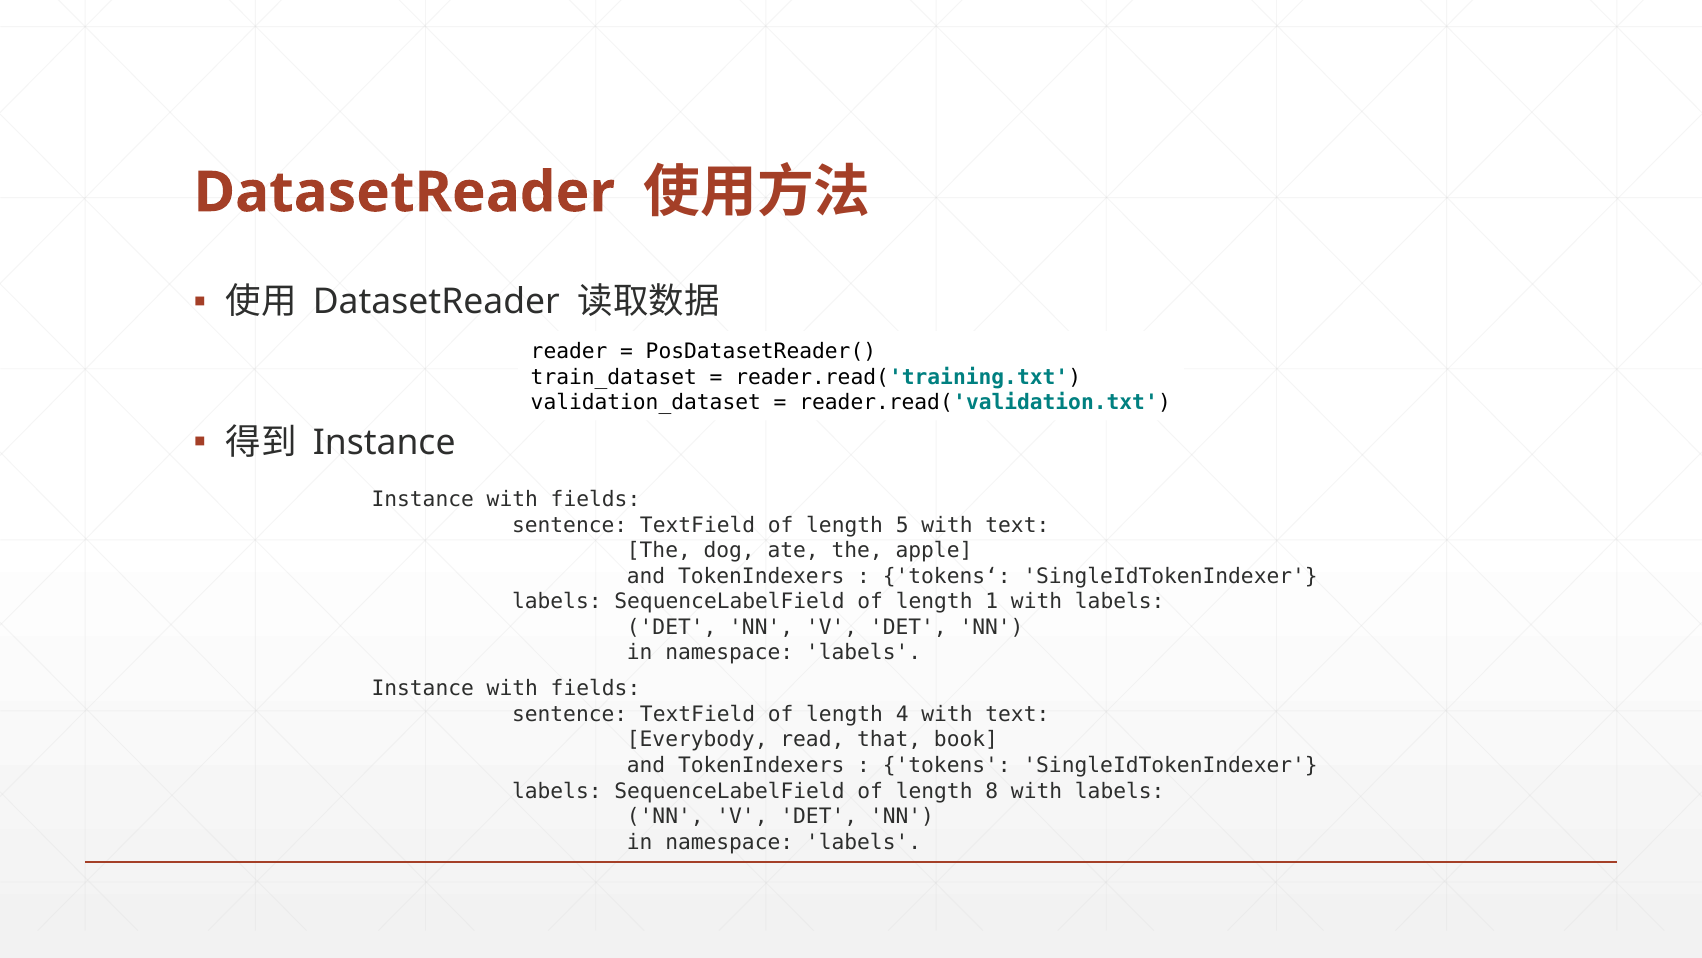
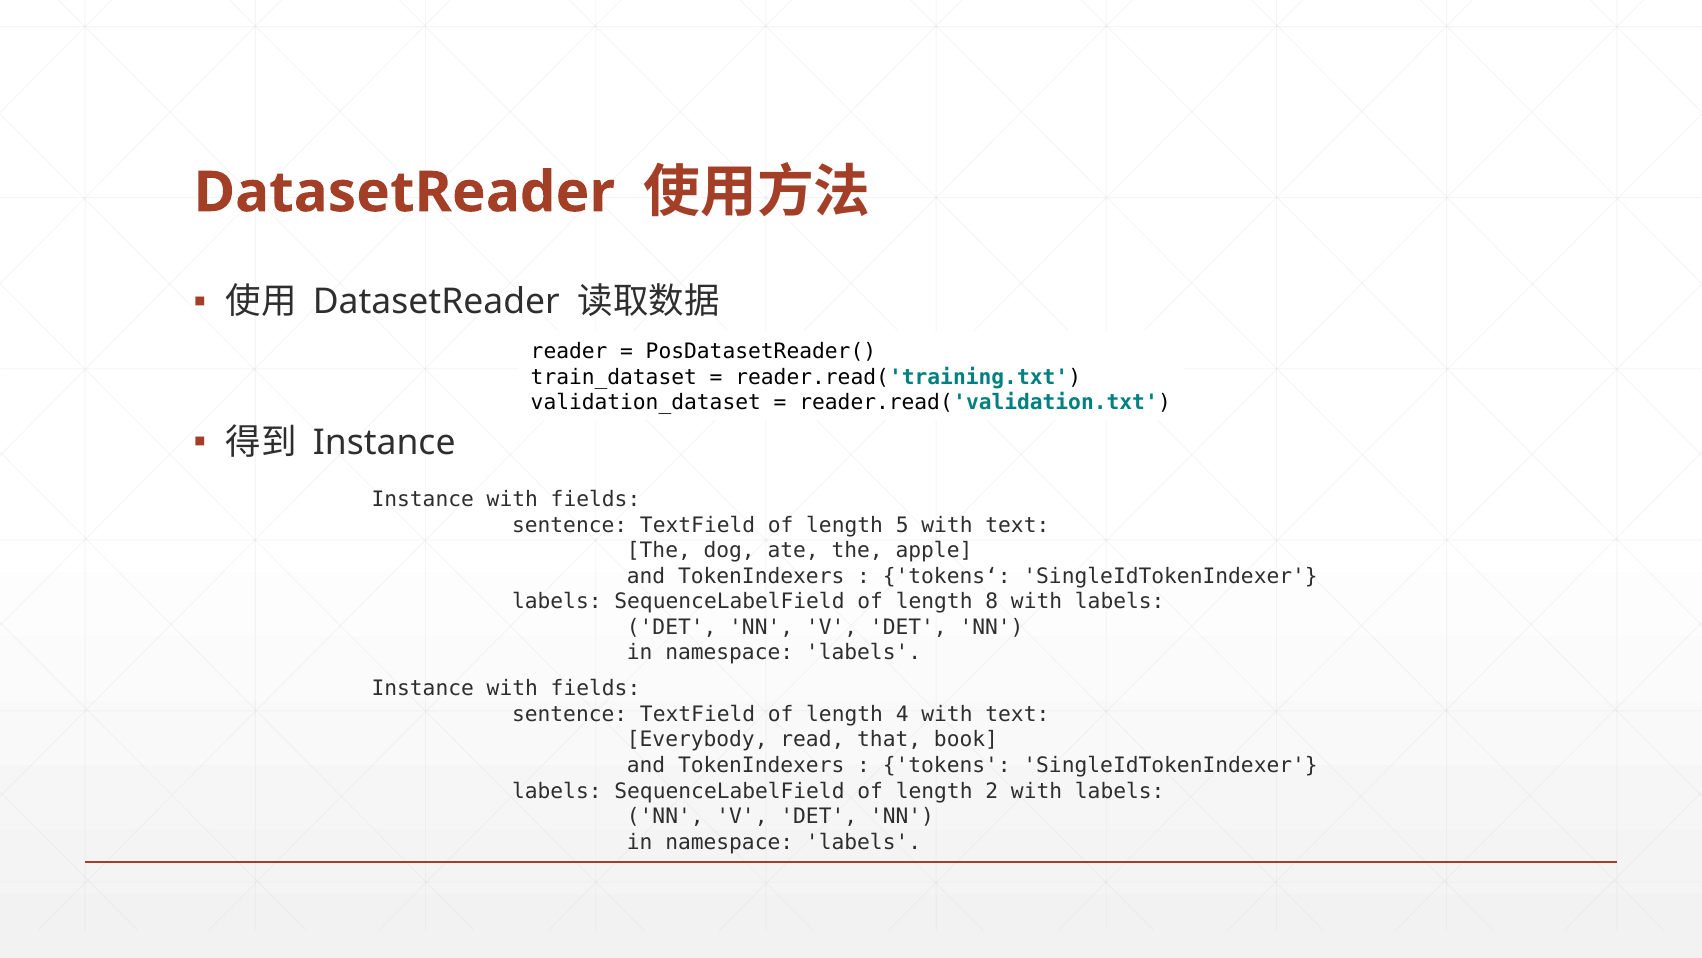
1: 1 -> 8
8: 8 -> 2
